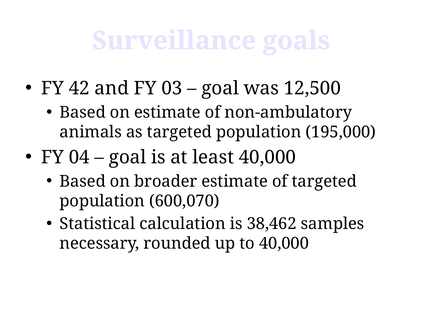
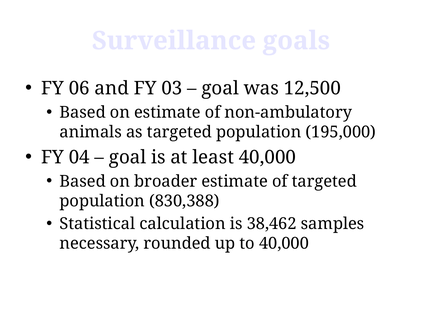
42: 42 -> 06
600,070: 600,070 -> 830,388
